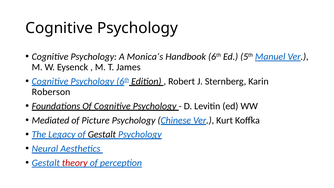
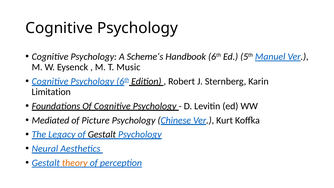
Monica‘s: Monica‘s -> Scheme‘s
James: James -> Music
Roberson: Roberson -> Limitation
theory colour: red -> orange
